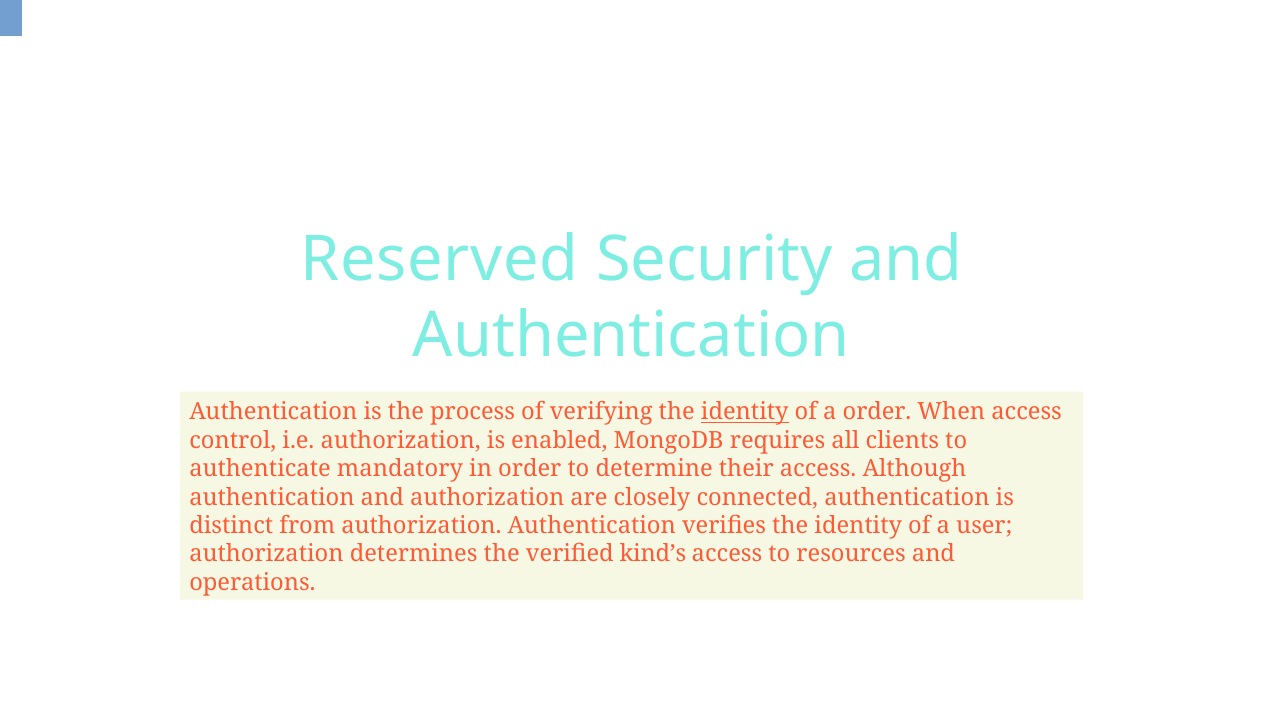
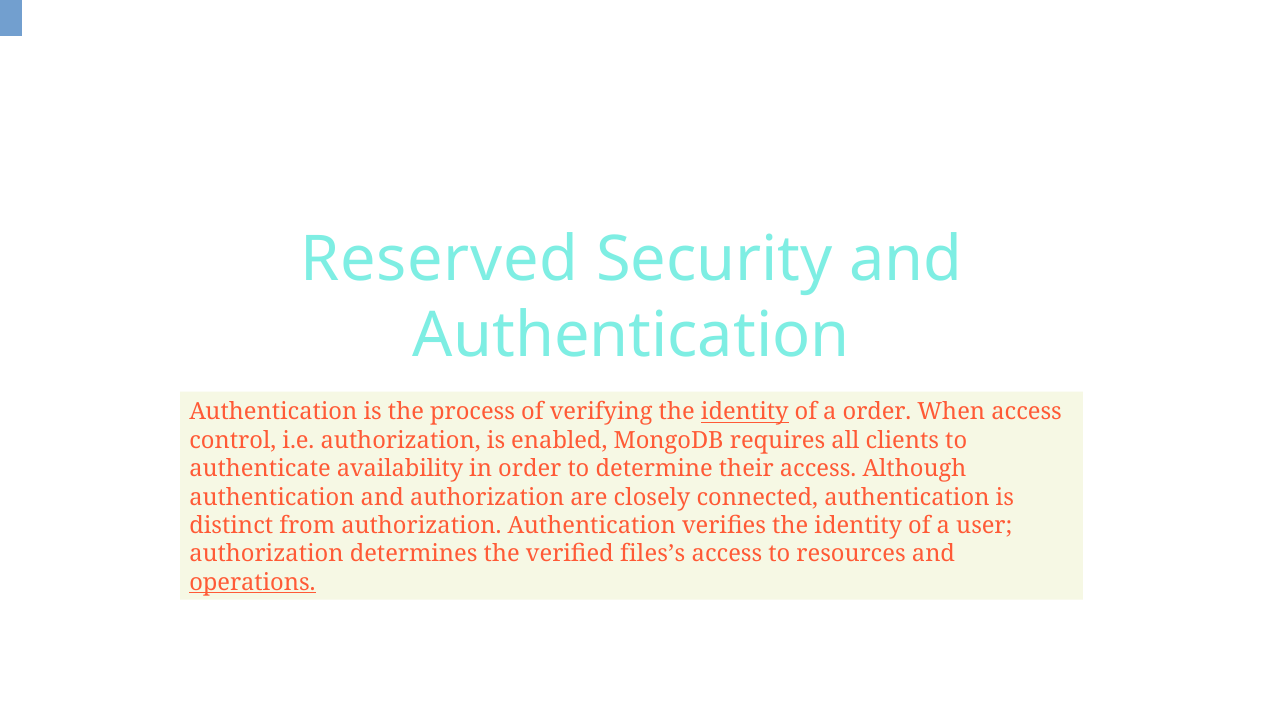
mandatory: mandatory -> availability
kind’s: kind’s -> files’s
operations underline: none -> present
